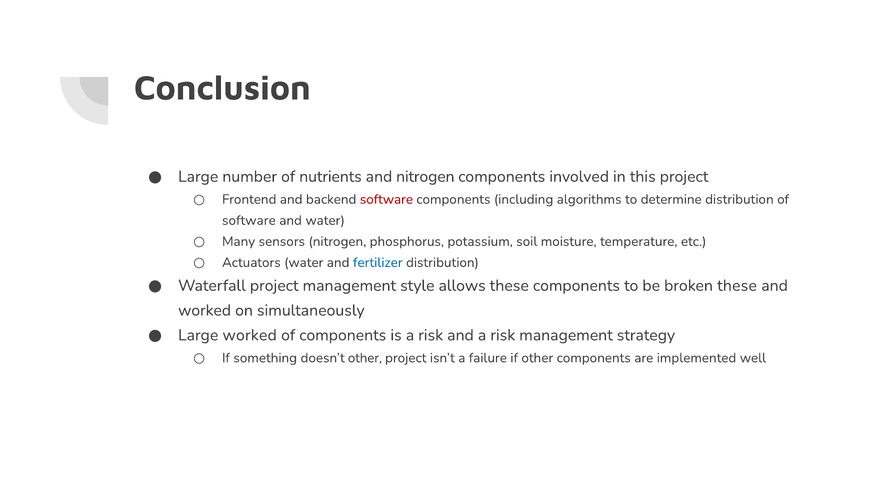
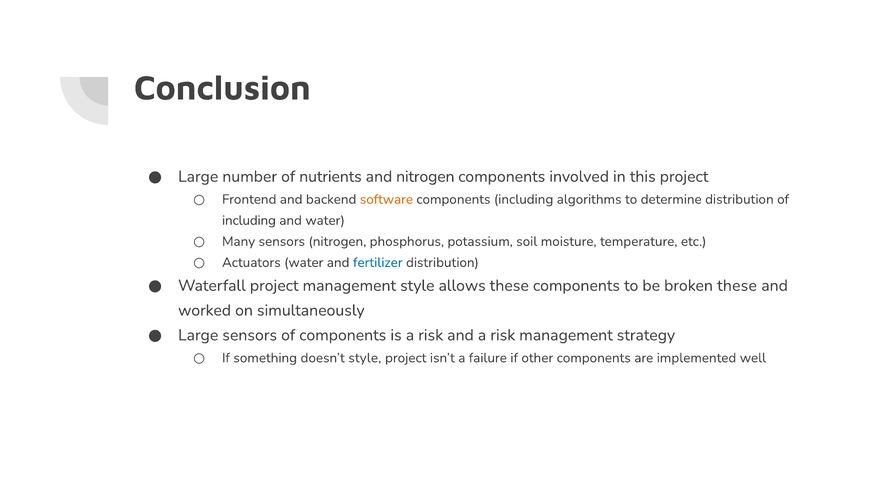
software at (386, 199) colour: red -> orange
software at (249, 220): software -> including
Large worked: worked -> sensors
doesn’t other: other -> style
